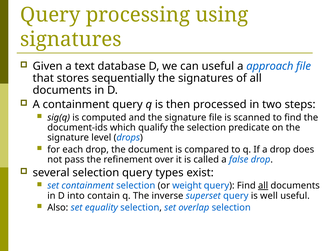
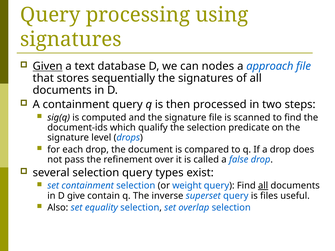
Given underline: none -> present
can useful: useful -> nodes
into: into -> give
well: well -> files
